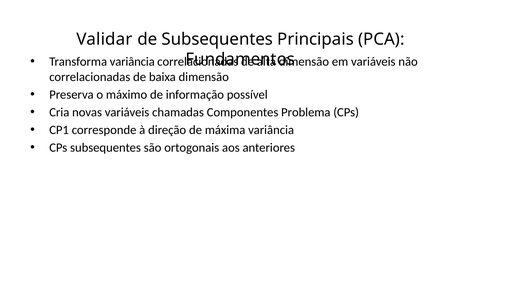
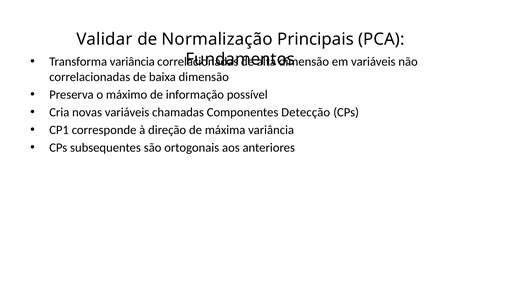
de Subsequentes: Subsequentes -> Normalização
Problema: Problema -> Detecção
